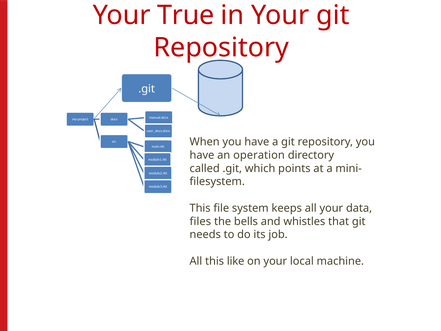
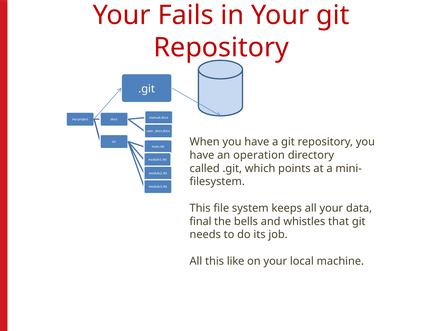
True: True -> Fails
files: files -> final
